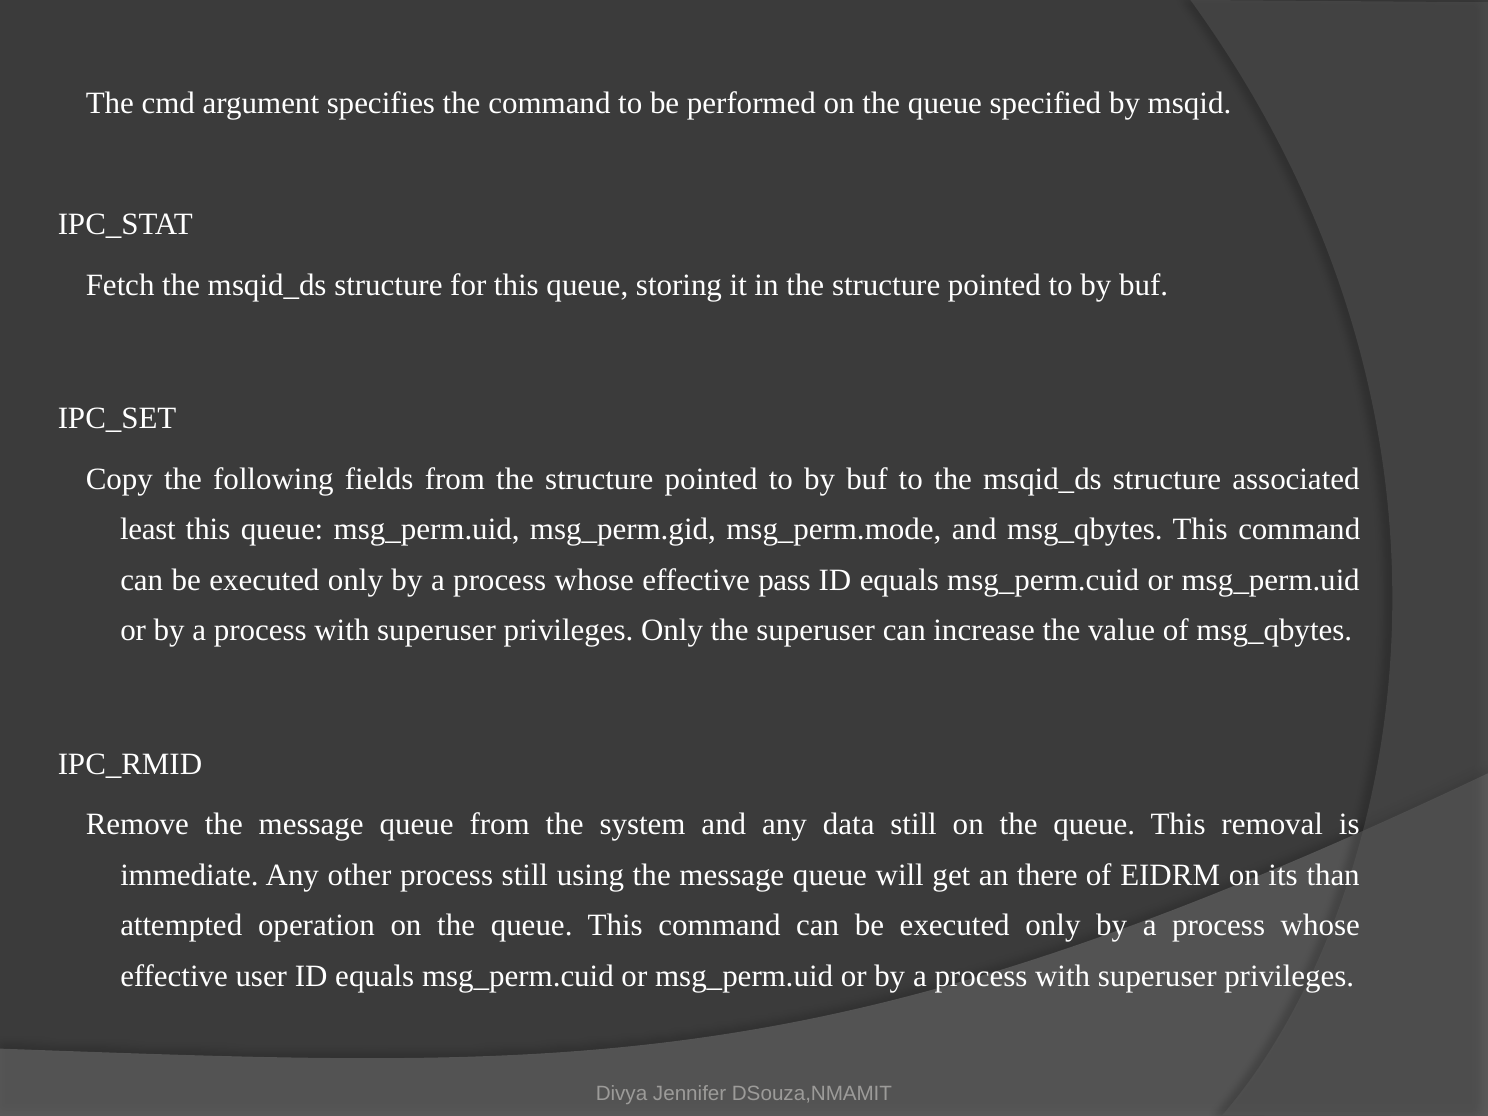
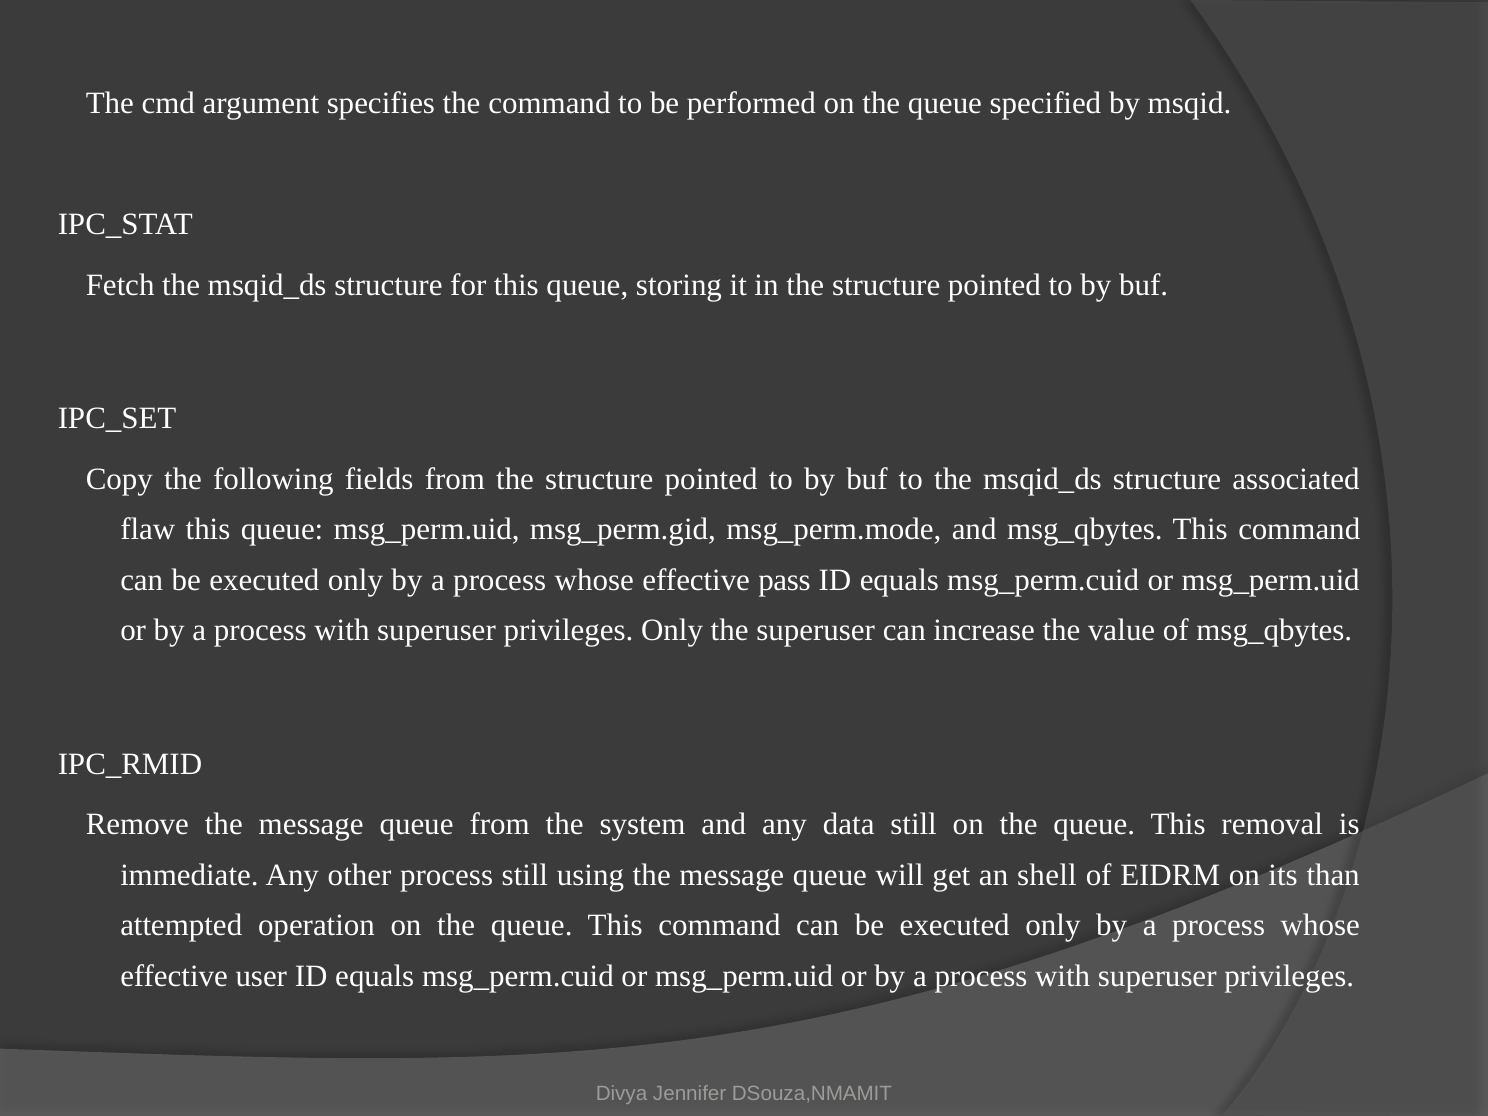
least: least -> flaw
there: there -> shell
